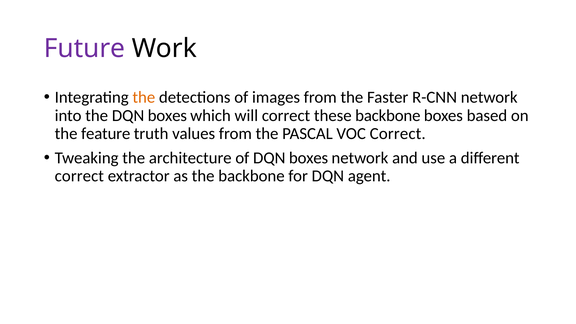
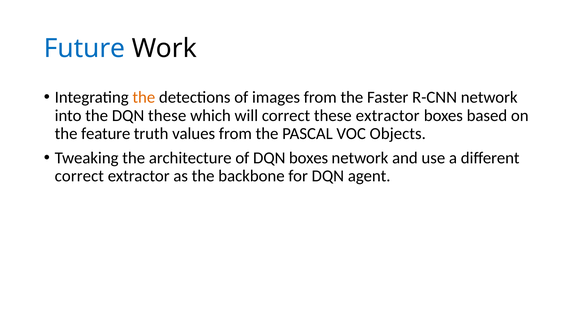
Future colour: purple -> blue
the DQN boxes: boxes -> these
these backbone: backbone -> extractor
VOC Correct: Correct -> Objects
